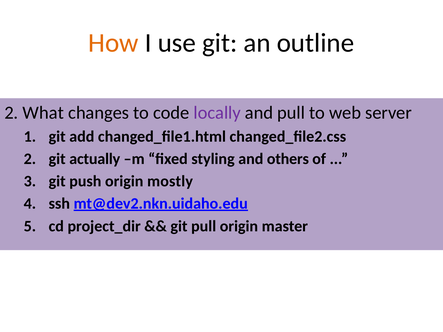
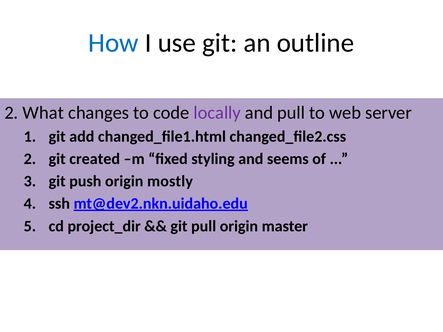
How colour: orange -> blue
actually: actually -> created
others: others -> seems
